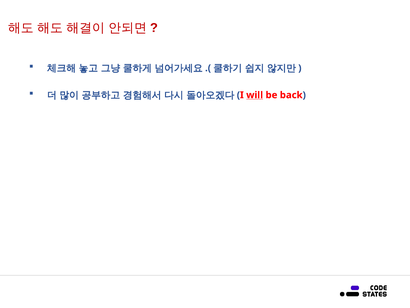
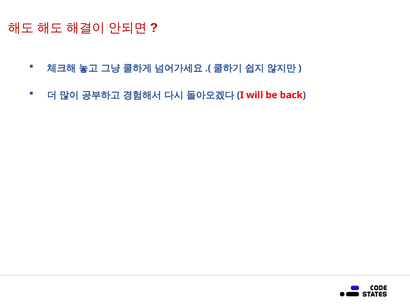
will underline: present -> none
